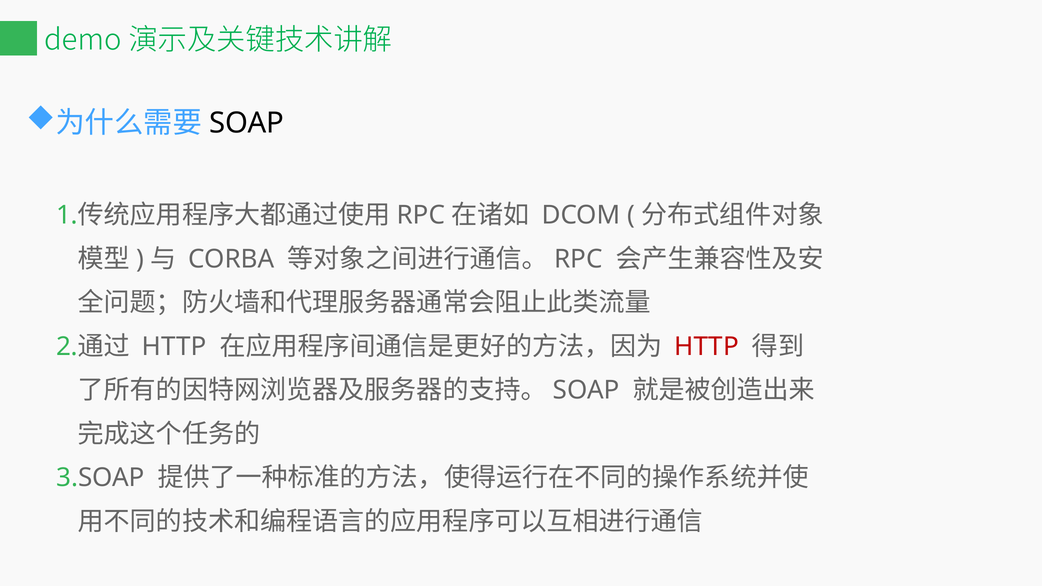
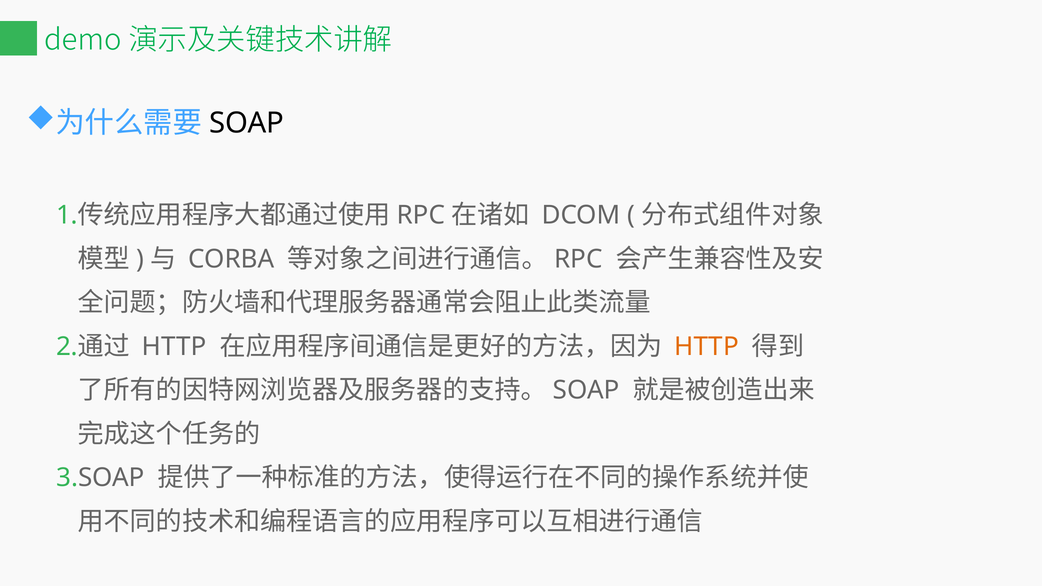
HTTP at (707, 347) colour: red -> orange
